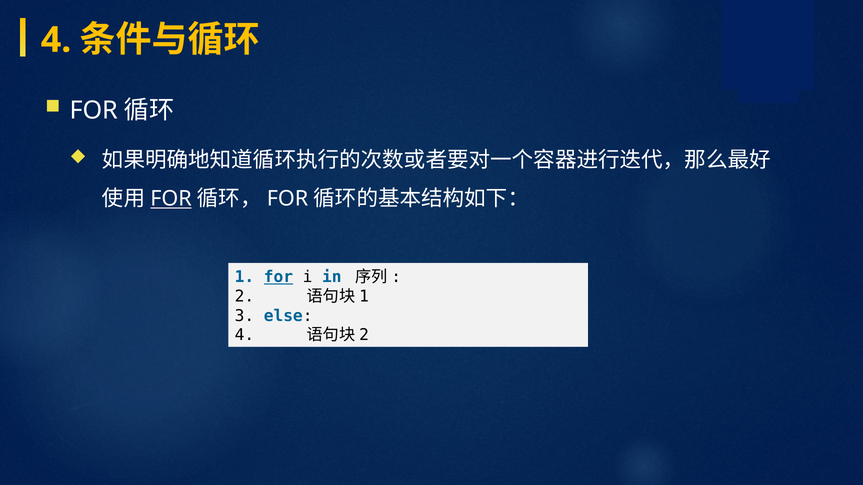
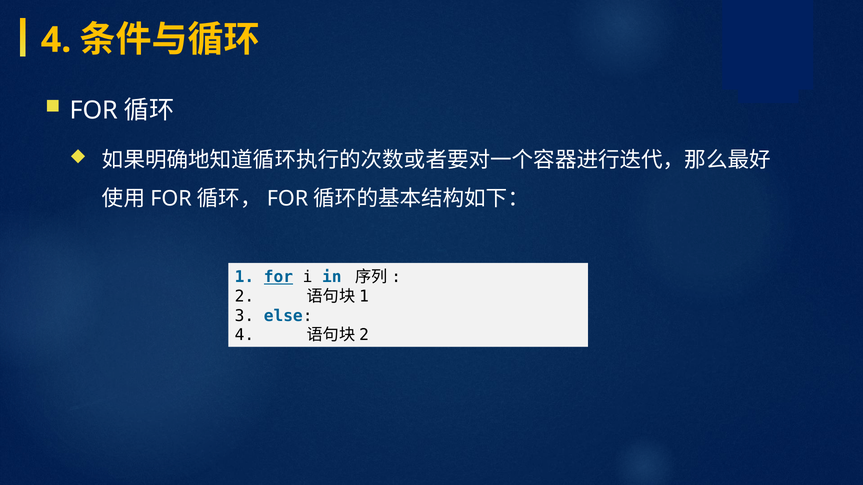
FOR at (171, 199) underline: present -> none
